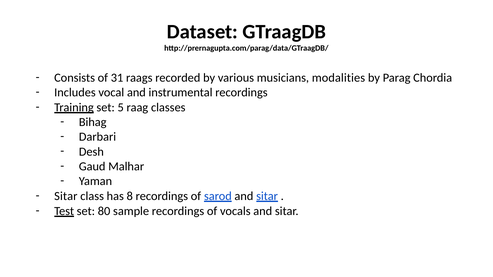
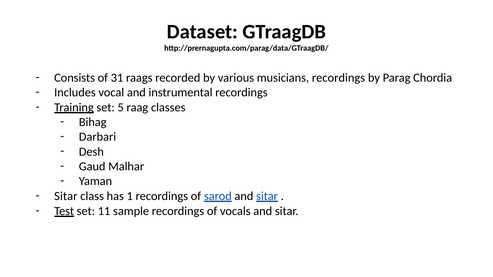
musicians modalities: modalities -> recordings
8: 8 -> 1
80: 80 -> 11
